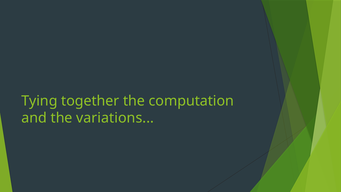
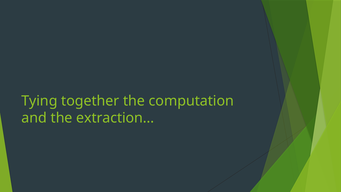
variations: variations -> extraction
